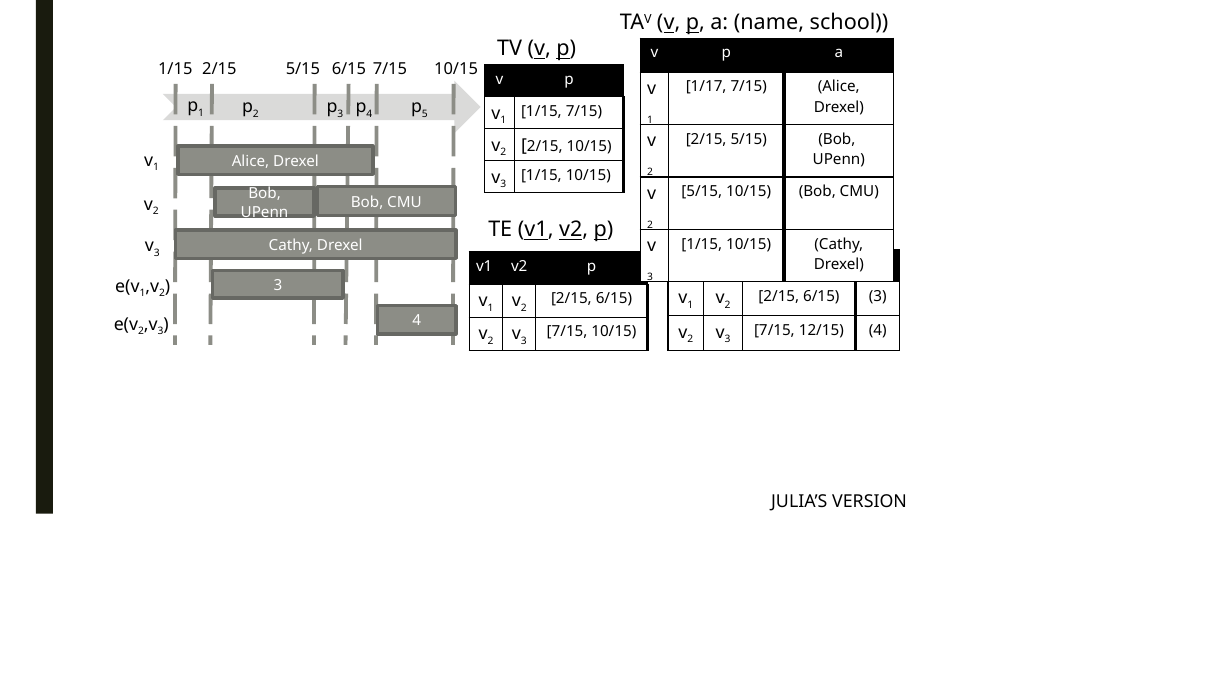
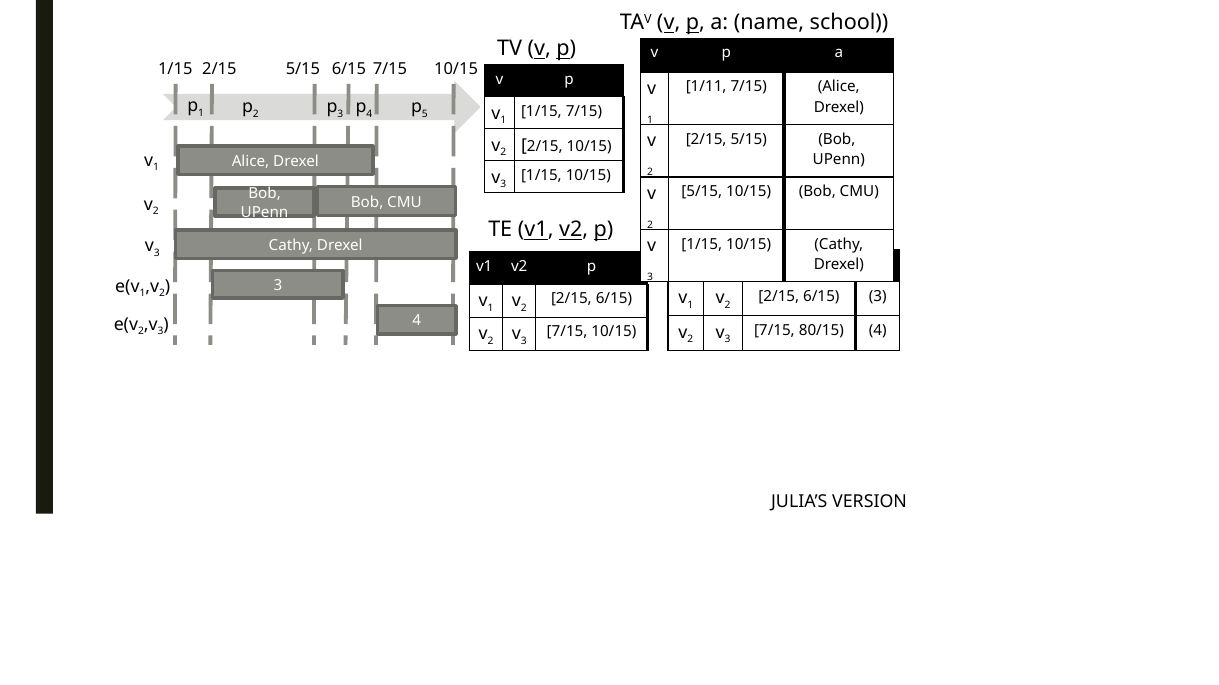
1/17: 1/17 -> 1/11
12/15: 12/15 -> 80/15
